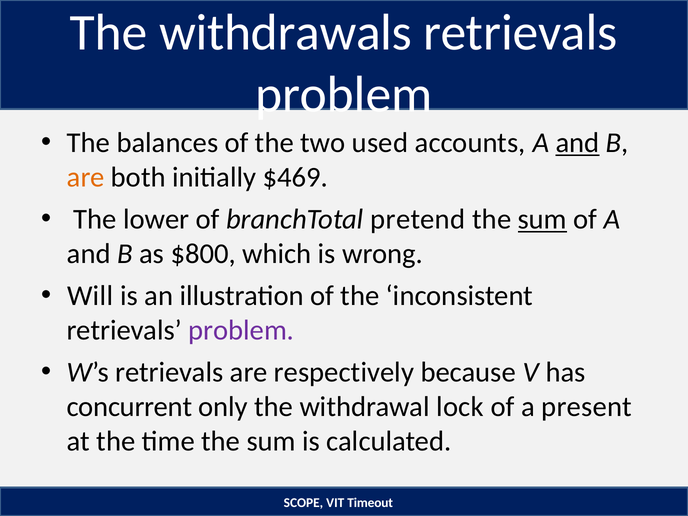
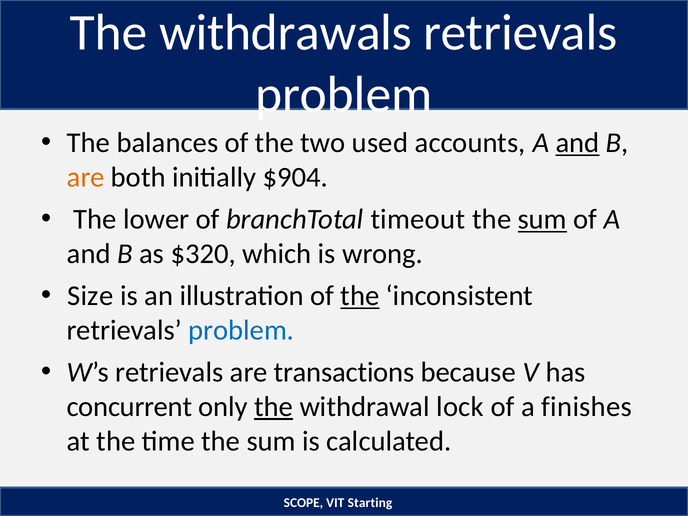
$469: $469 -> $904
pretend: pretend -> timeout
$800: $800 -> $320
Will: Will -> Size
the at (360, 296) underline: none -> present
problem at (241, 330) colour: purple -> blue
respectively: respectively -> transactions
the at (274, 407) underline: none -> present
present: present -> finishes
Timeout: Timeout -> Starting
